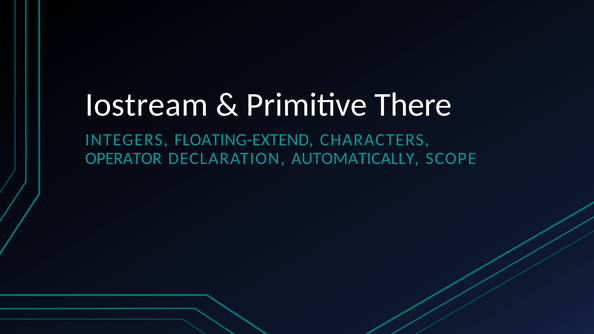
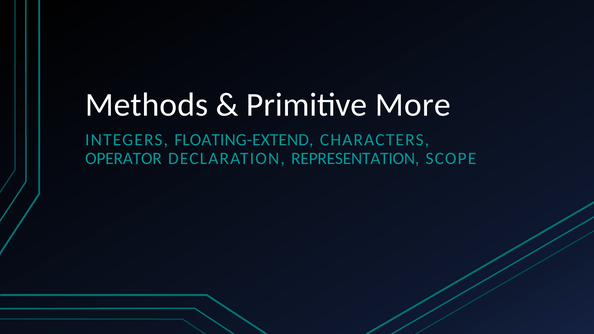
Iostream: Iostream -> Methods
There: There -> More
AUTOMATICALLY: AUTOMATICALLY -> REPRESENTATION
